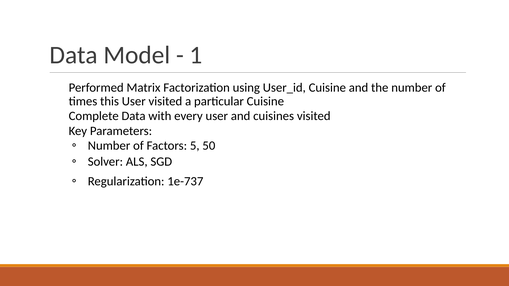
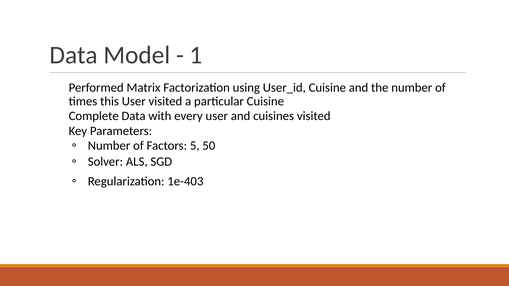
1e-737: 1e-737 -> 1e-403
